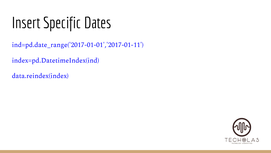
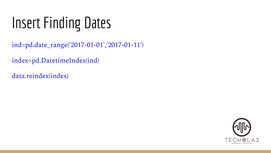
Specific: Specific -> Finding
